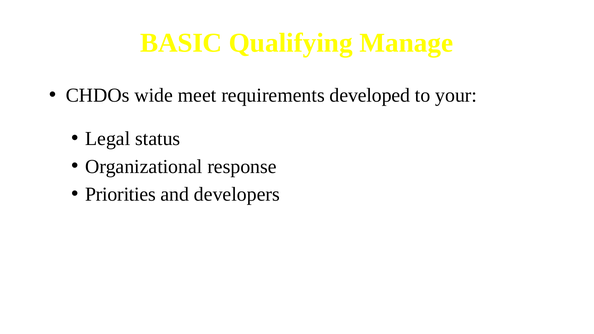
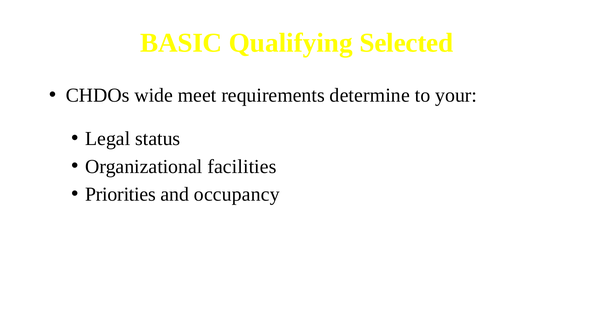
Manage: Manage -> Selected
developed: developed -> determine
response: response -> facilities
developers: developers -> occupancy
